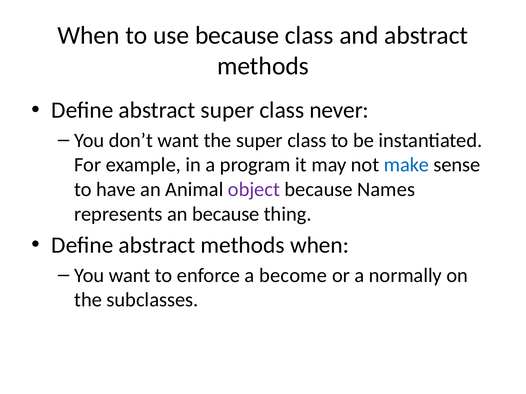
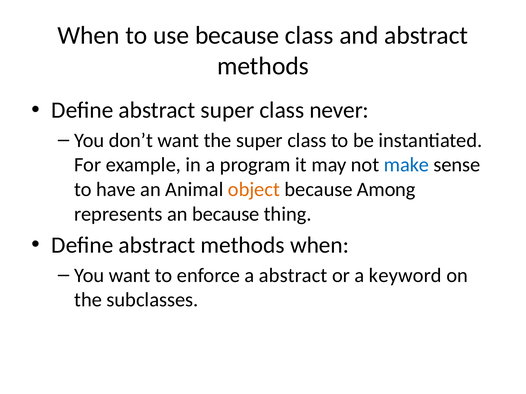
object colour: purple -> orange
Names: Names -> Among
a become: become -> abstract
normally: normally -> keyword
